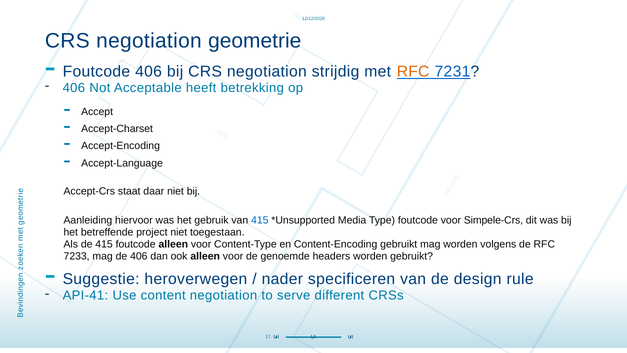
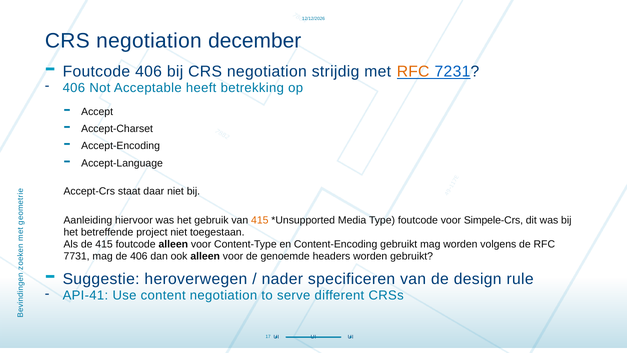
geometrie: geometrie -> december
415 at (260, 220) colour: blue -> orange
7233: 7233 -> 7731
